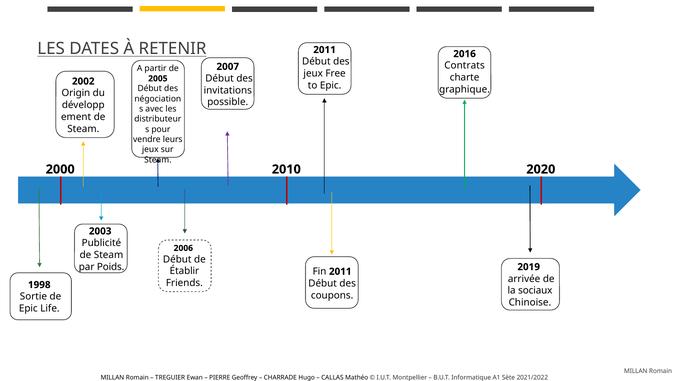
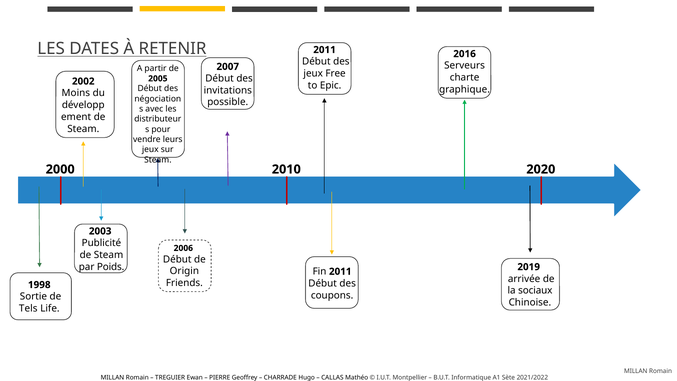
Contrats: Contrats -> Serveurs
Origin: Origin -> Moins
Établir: Établir -> Origin
Epic at (28, 308): Epic -> Tels
